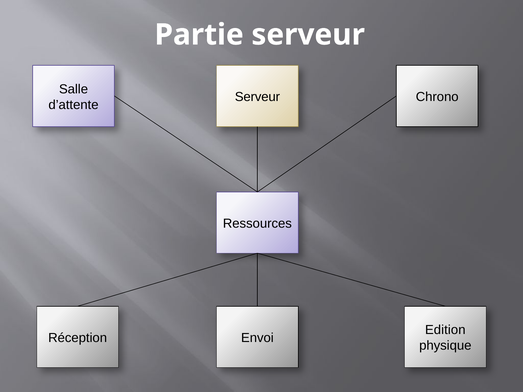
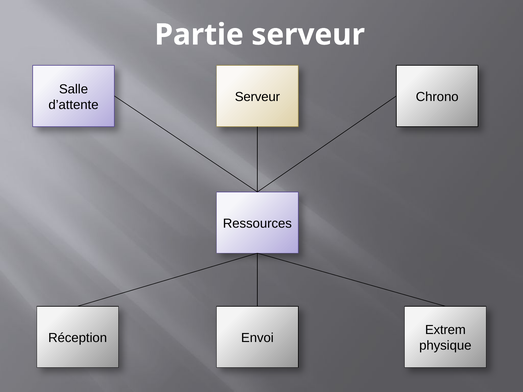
Edition: Edition -> Extrem
